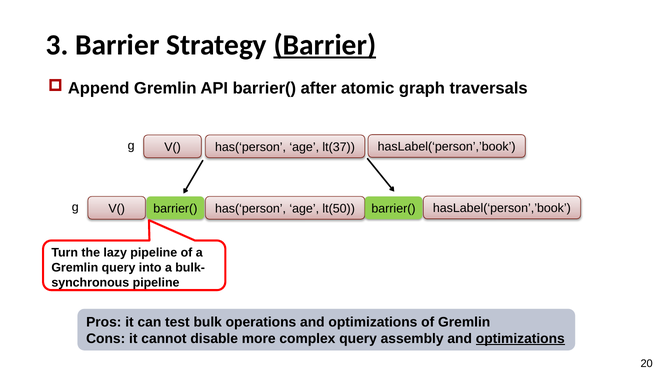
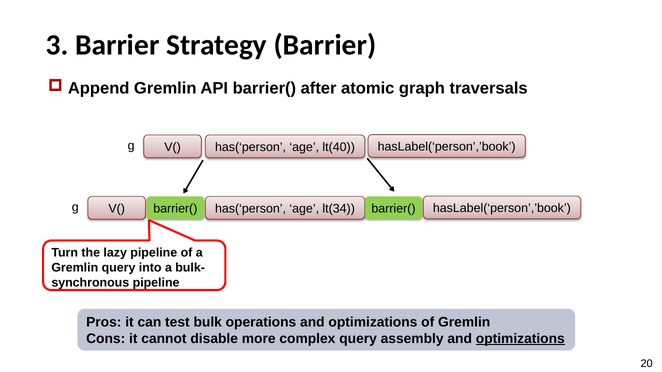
Barrier at (325, 45) underline: present -> none
lt(37: lt(37 -> lt(40
lt(50: lt(50 -> lt(34
